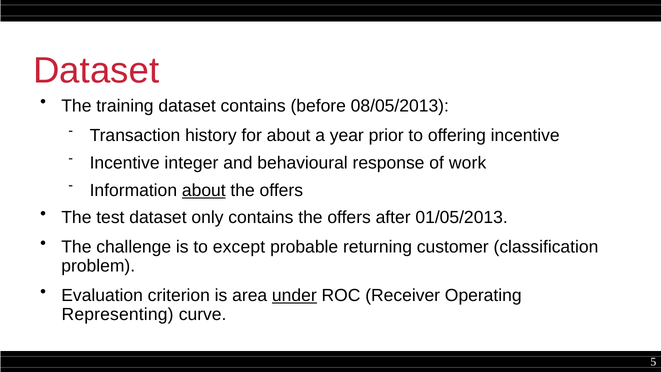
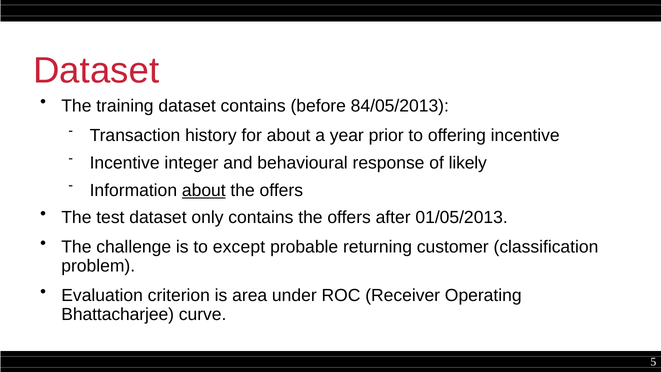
08/05/2013: 08/05/2013 -> 84/05/2013
work: work -> likely
under underline: present -> none
Representing: Representing -> Bhattacharjee
